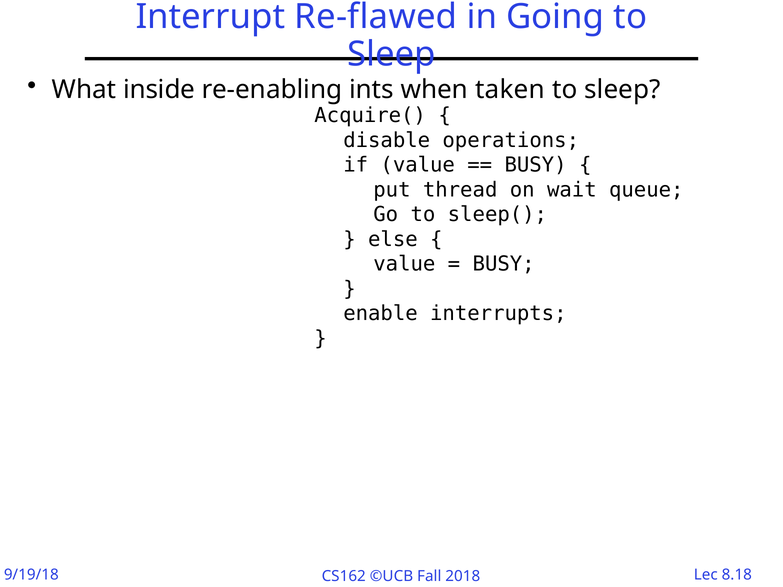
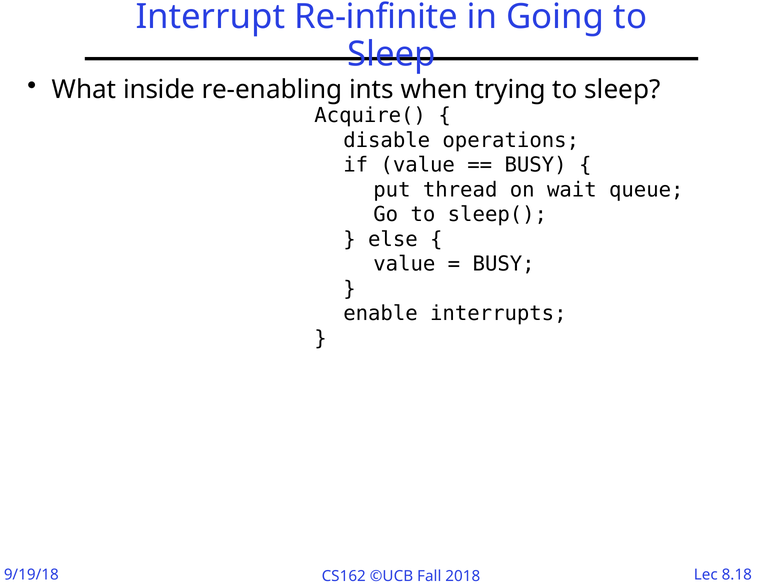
Re-flawed: Re-flawed -> Re-infinite
taken: taken -> trying
